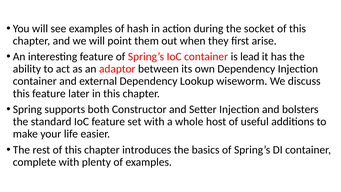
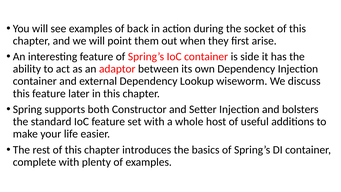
hash: hash -> back
lead: lead -> side
